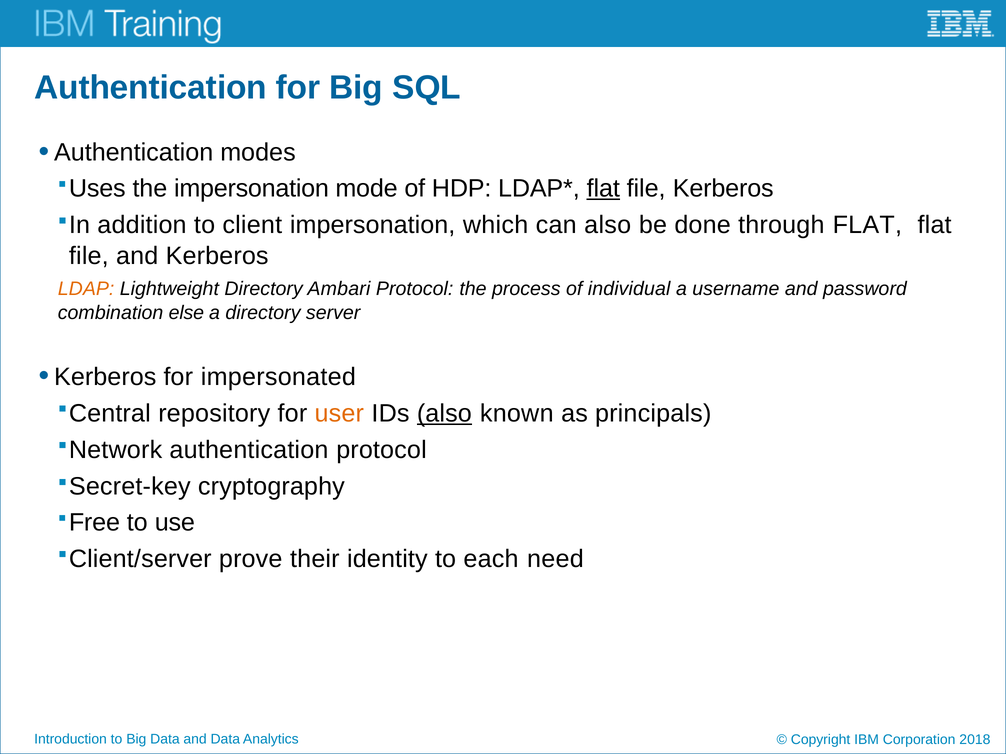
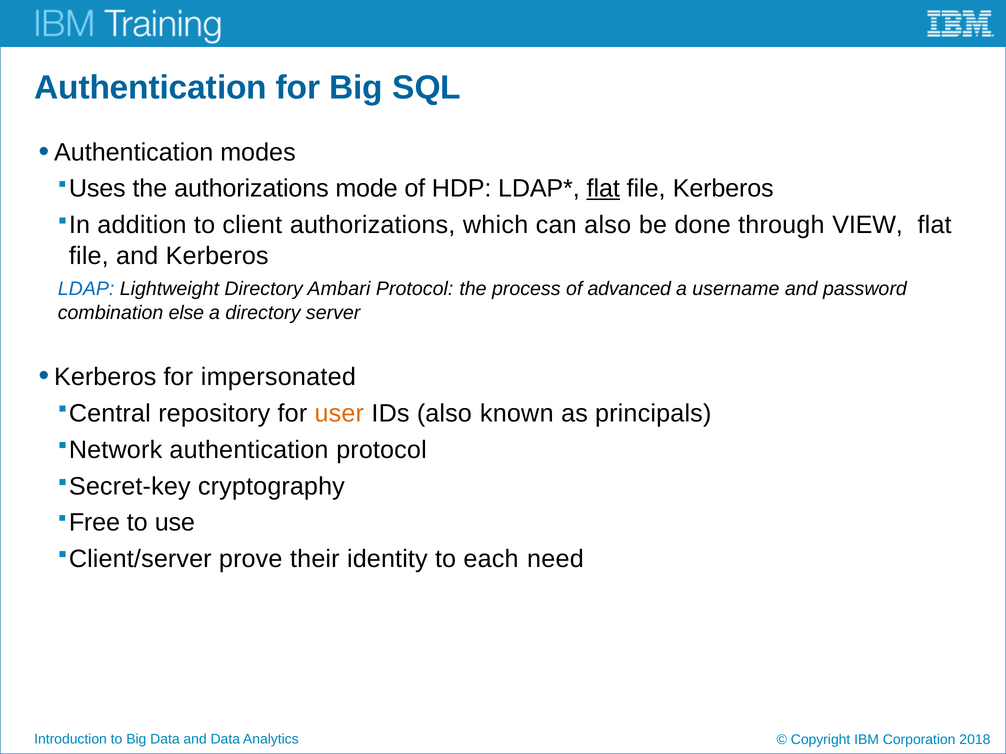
the impersonation: impersonation -> authorizations
client impersonation: impersonation -> authorizations
through FLAT: FLAT -> VIEW
LDAP colour: orange -> blue
individual: individual -> advanced
also at (444, 414) underline: present -> none
